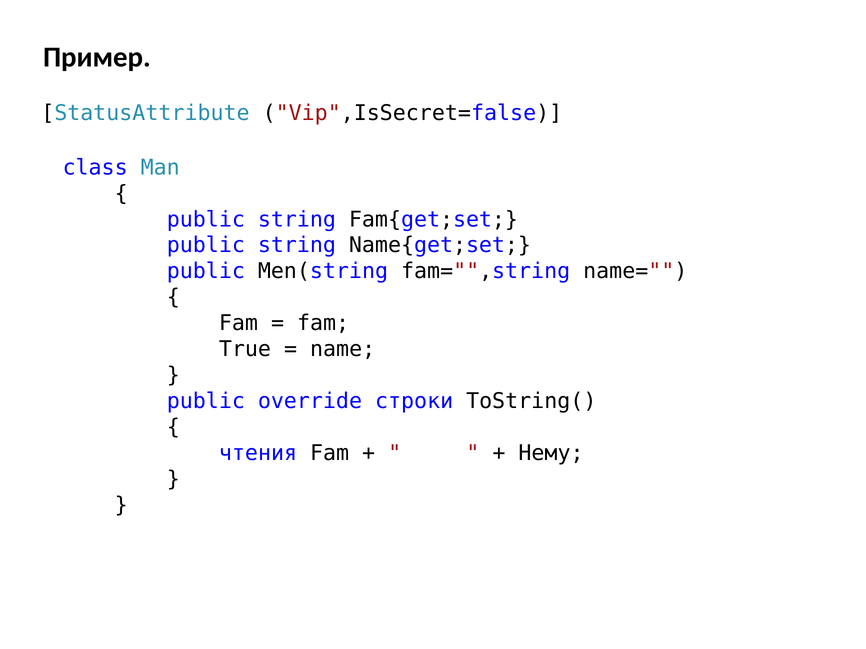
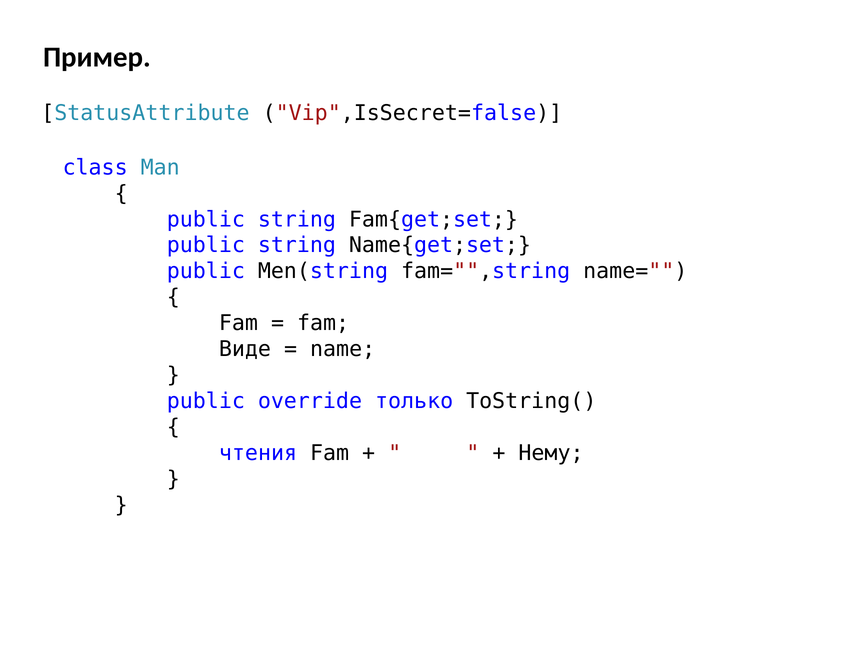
True: True -> Виде
строки: строки -> только
